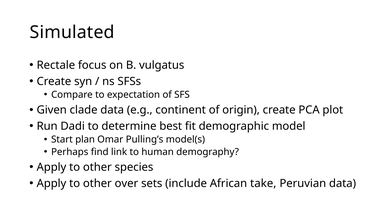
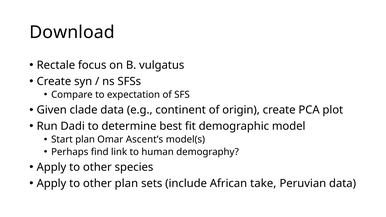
Simulated: Simulated -> Download
Pulling’s: Pulling’s -> Ascent’s
other over: over -> plan
